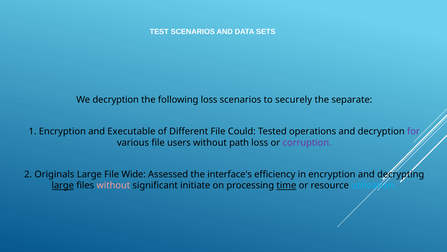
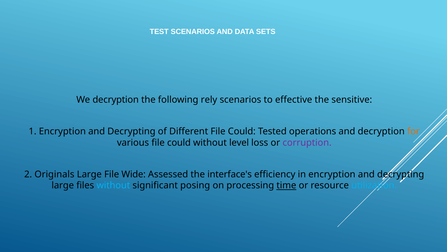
following loss: loss -> rely
securely: securely -> effective
separate: separate -> sensitive
1 Encryption and Executable: Executable -> Decrypting
for colour: purple -> orange
various file users: users -> could
path: path -> level
large at (63, 185) underline: present -> none
without at (113, 185) colour: pink -> light blue
initiate: initiate -> posing
